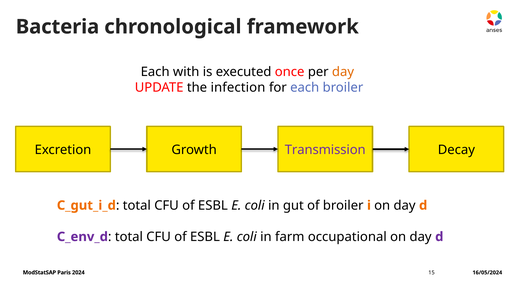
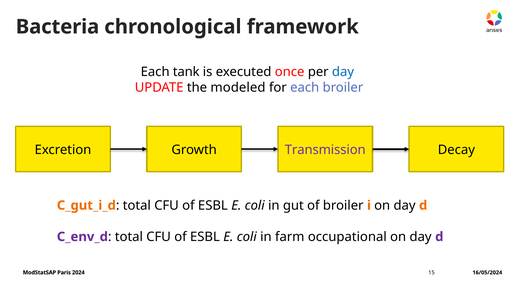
with: with -> tank
day at (343, 72) colour: orange -> blue
infection: infection -> modeled
